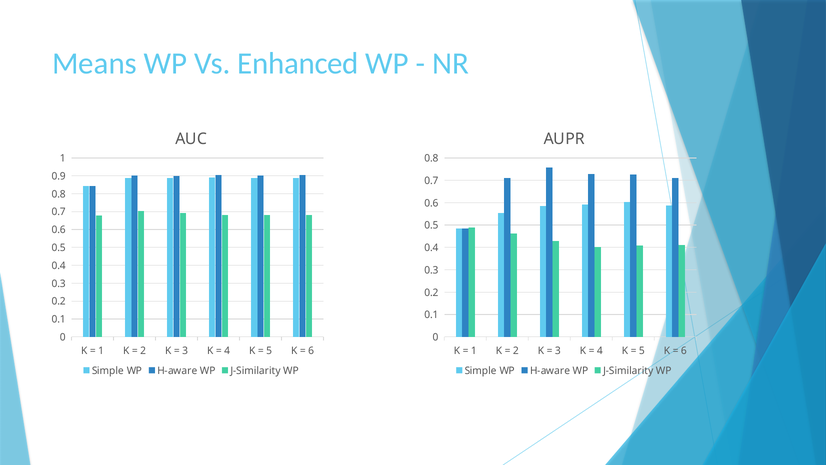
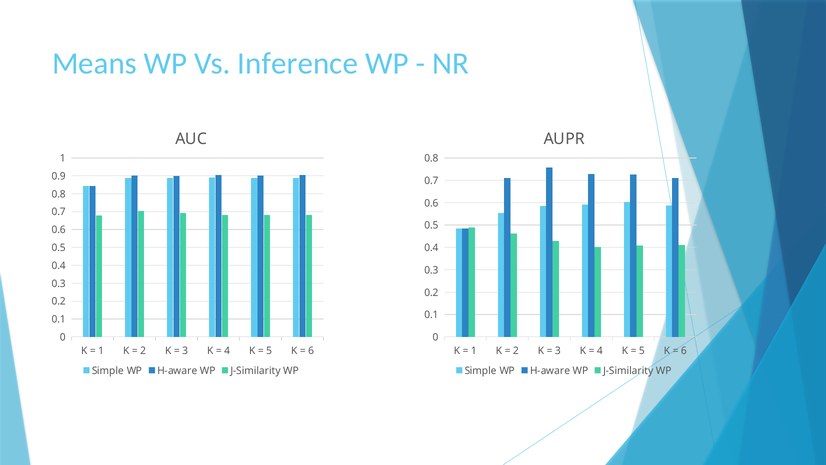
Enhanced: Enhanced -> Inference
